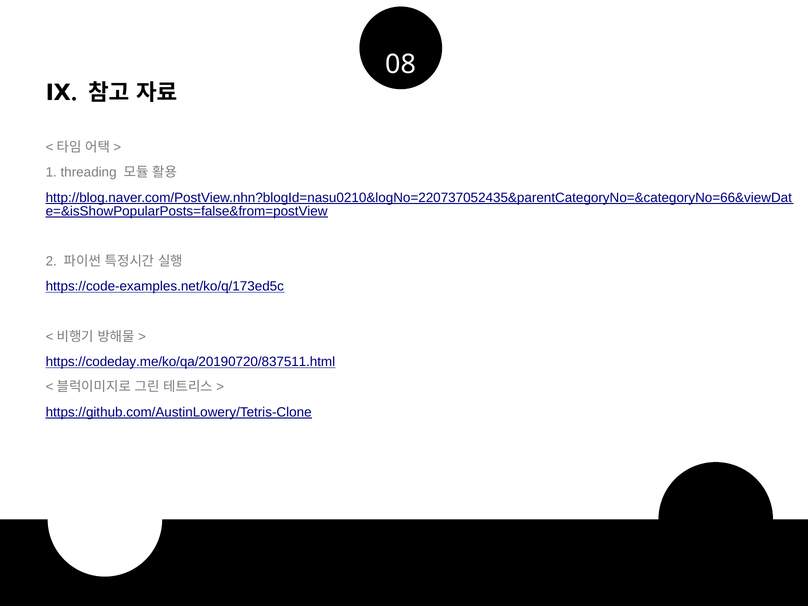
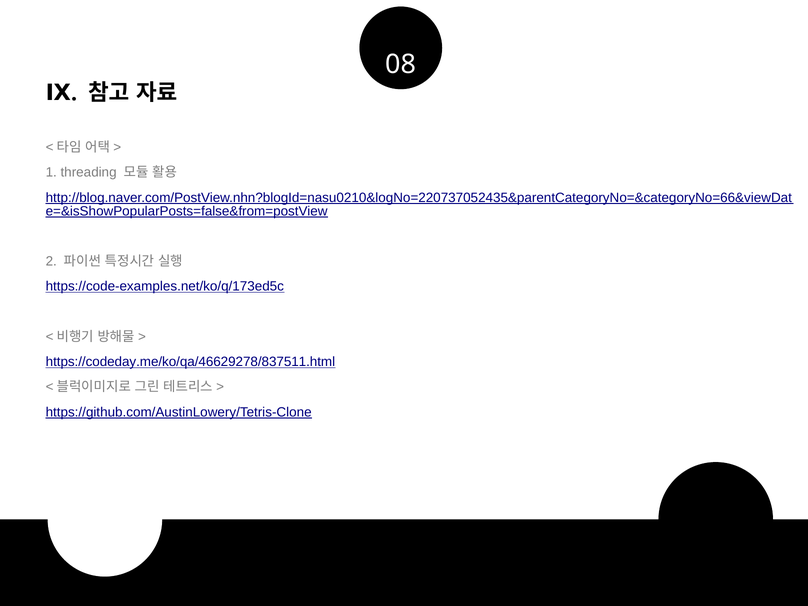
https://codeday.me/ko/qa/20190720/837511.html: https://codeday.me/ko/qa/20190720/837511.html -> https://codeday.me/ko/qa/46629278/837511.html
